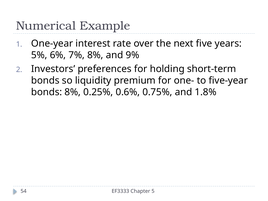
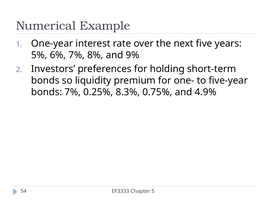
bonds 8%: 8% -> 7%
0.6%: 0.6% -> 8.3%
1.8%: 1.8% -> 4.9%
